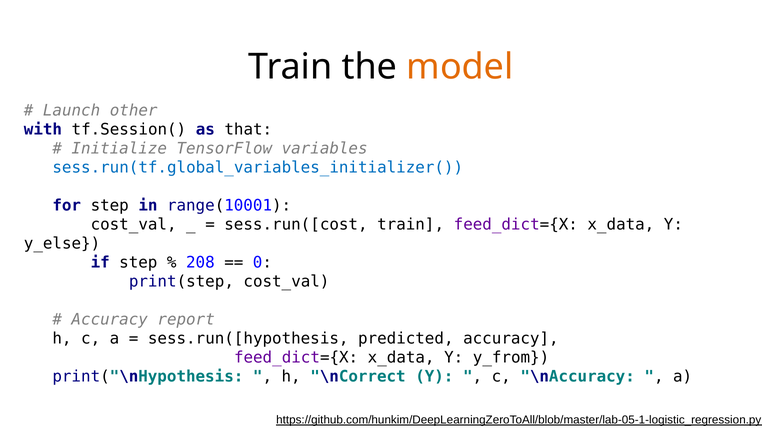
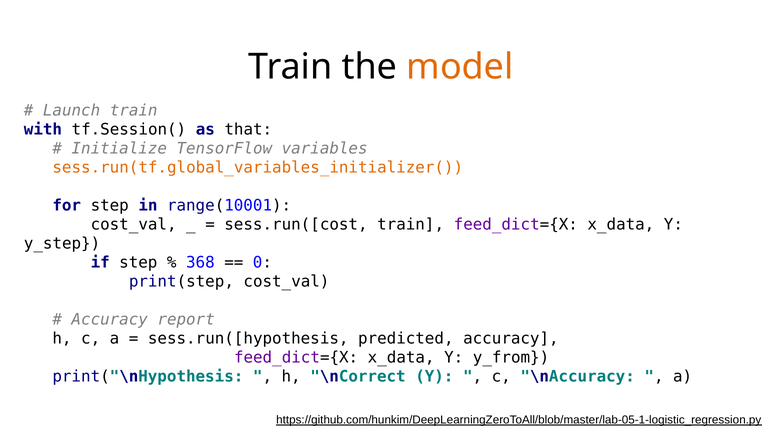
Launch other: other -> train
sess.run(tf.global_variables_initializer( colour: blue -> orange
y_else: y_else -> y_step
208: 208 -> 368
